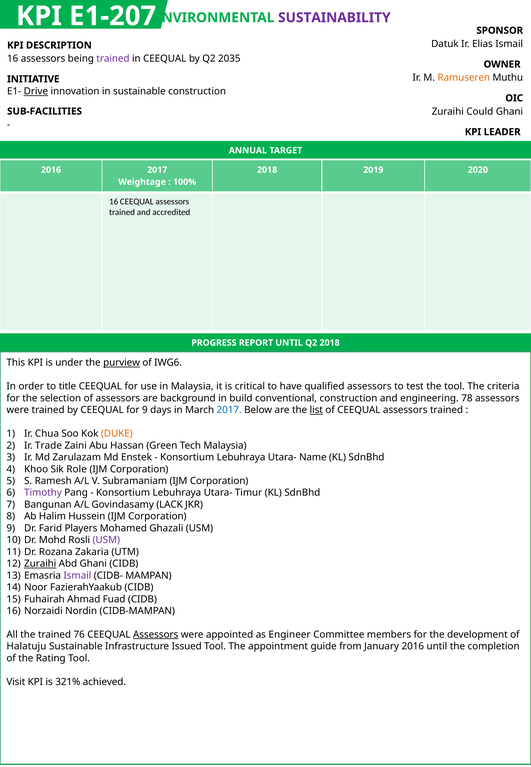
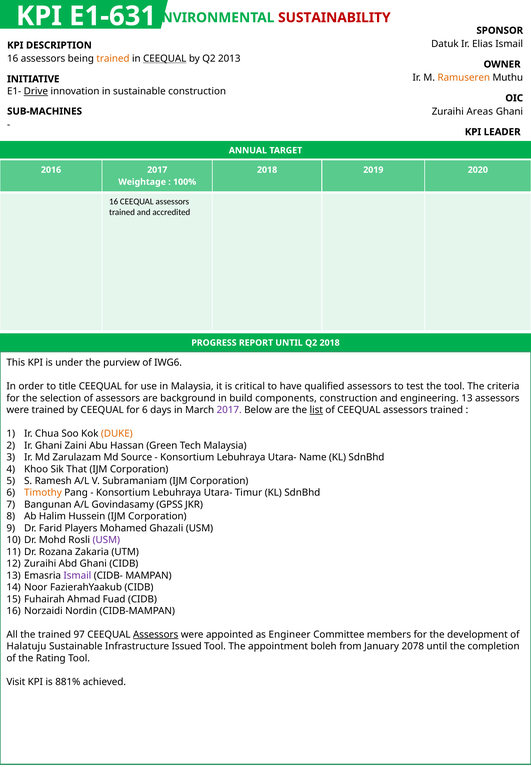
E1-207: E1-207 -> E1-631
SUSTAINABILITY colour: purple -> red
trained at (113, 59) colour: purple -> orange
CEEQUAL at (165, 59) underline: none -> present
2035: 2035 -> 2013
Could: Could -> Areas
SUB-FACILITIES: SUB-FACILITIES -> SUB-MACHINES
purview underline: present -> none
conventional: conventional -> components
engineering 78: 78 -> 13
for 9: 9 -> 6
2017 at (229, 410) colour: blue -> purple
Ir Trade: Trade -> Ghani
Enstek: Enstek -> Source
Role: Role -> That
Timothy colour: purple -> orange
LACK: LACK -> GPSS
Zuraihi at (40, 564) underline: present -> none
76: 76 -> 97
guide: guide -> boleh
January 2016: 2016 -> 2078
321%: 321% -> 881%
